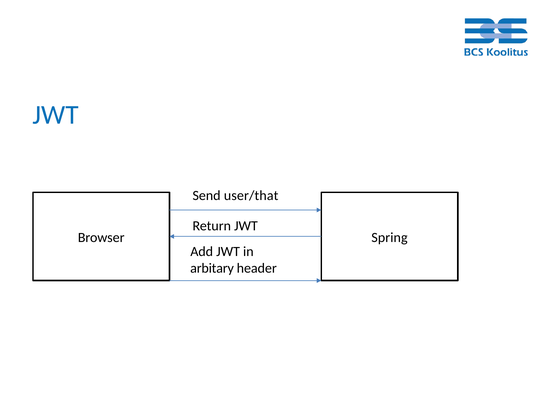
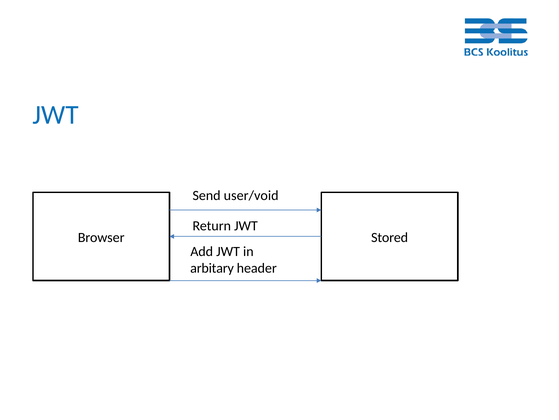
user/that: user/that -> user/void
Spring: Spring -> Stored
